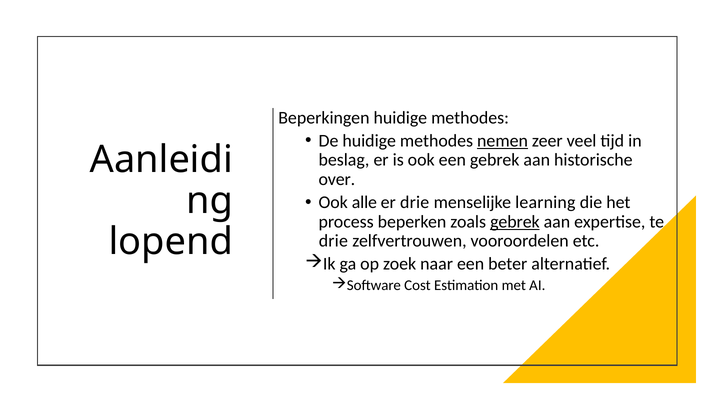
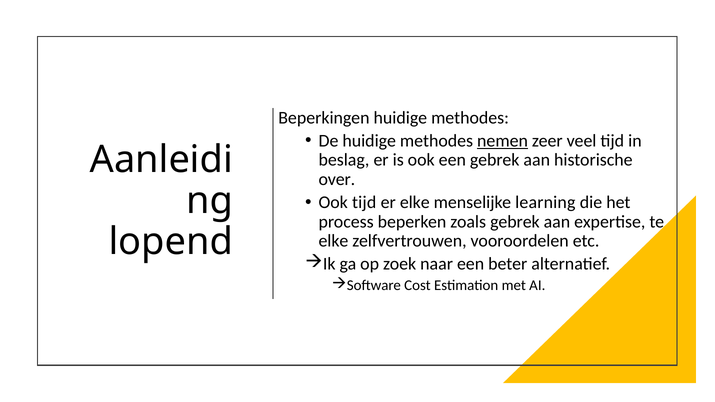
Ook alle: alle -> tijd
er drie: drie -> elke
gebrek at (515, 222) underline: present -> none
drie at (333, 241): drie -> elke
